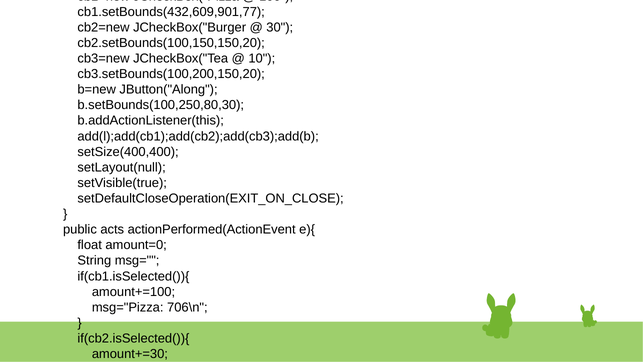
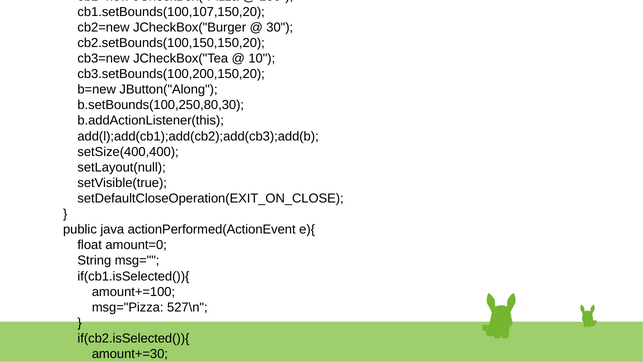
cb1.setBounds(432,609,901,77: cb1.setBounds(432,609,901,77 -> cb1.setBounds(100,107,150,20
public acts: acts -> java
706\n: 706\n -> 527\n
